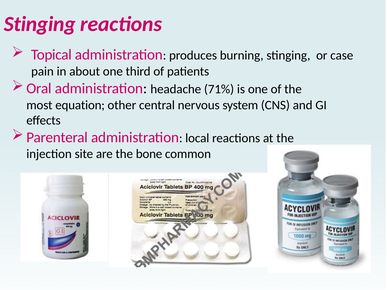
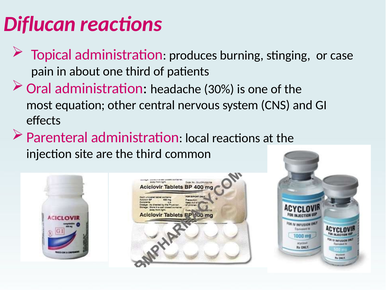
Stinging at (40, 24): Stinging -> Diflucan
71%: 71% -> 30%
the bone: bone -> third
